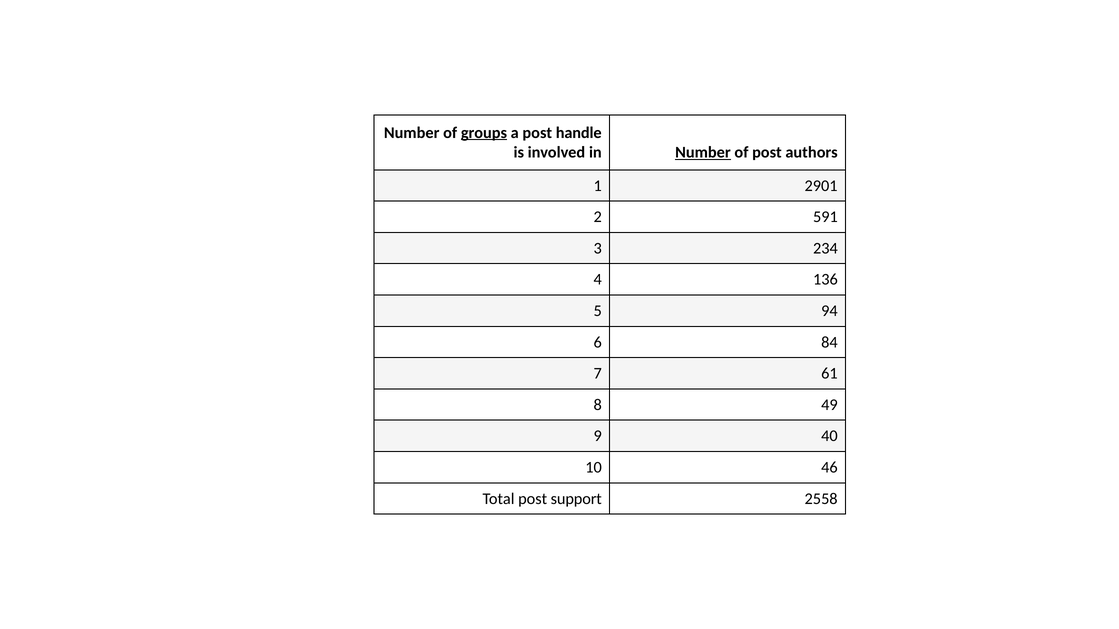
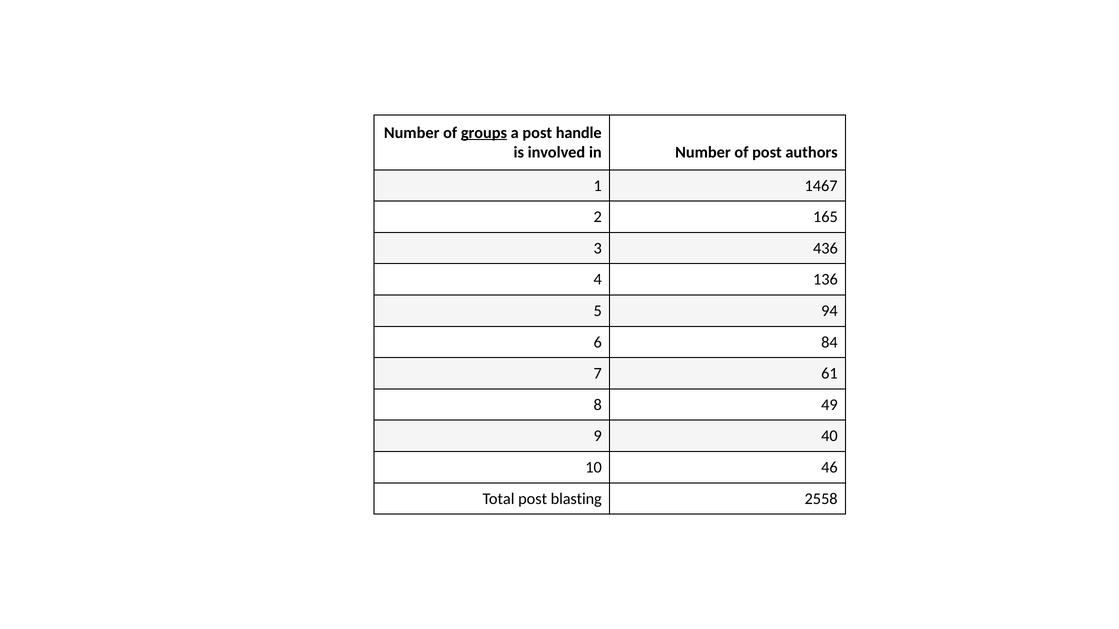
Number at (703, 153) underline: present -> none
2901: 2901 -> 1467
591: 591 -> 165
234: 234 -> 436
support: support -> blasting
